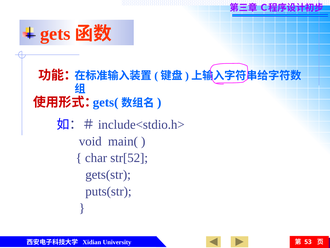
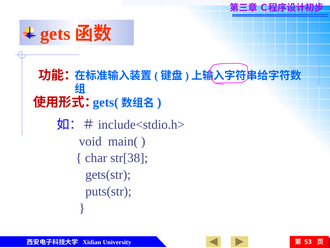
str[52: str[52 -> str[38
